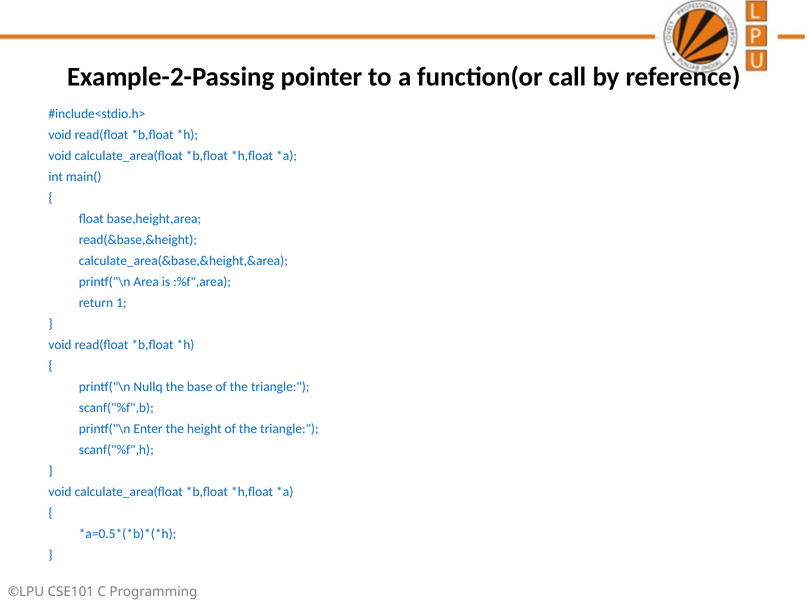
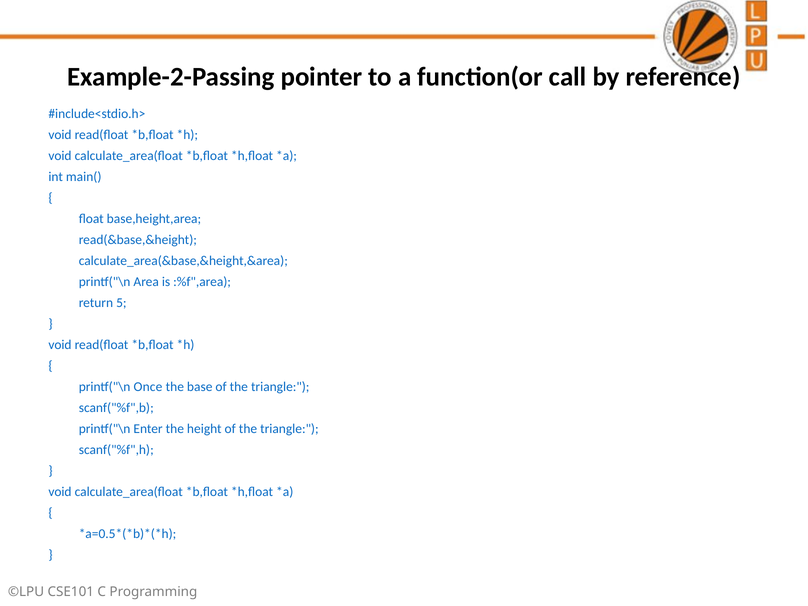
1: 1 -> 5
Nullq: Nullq -> Once
